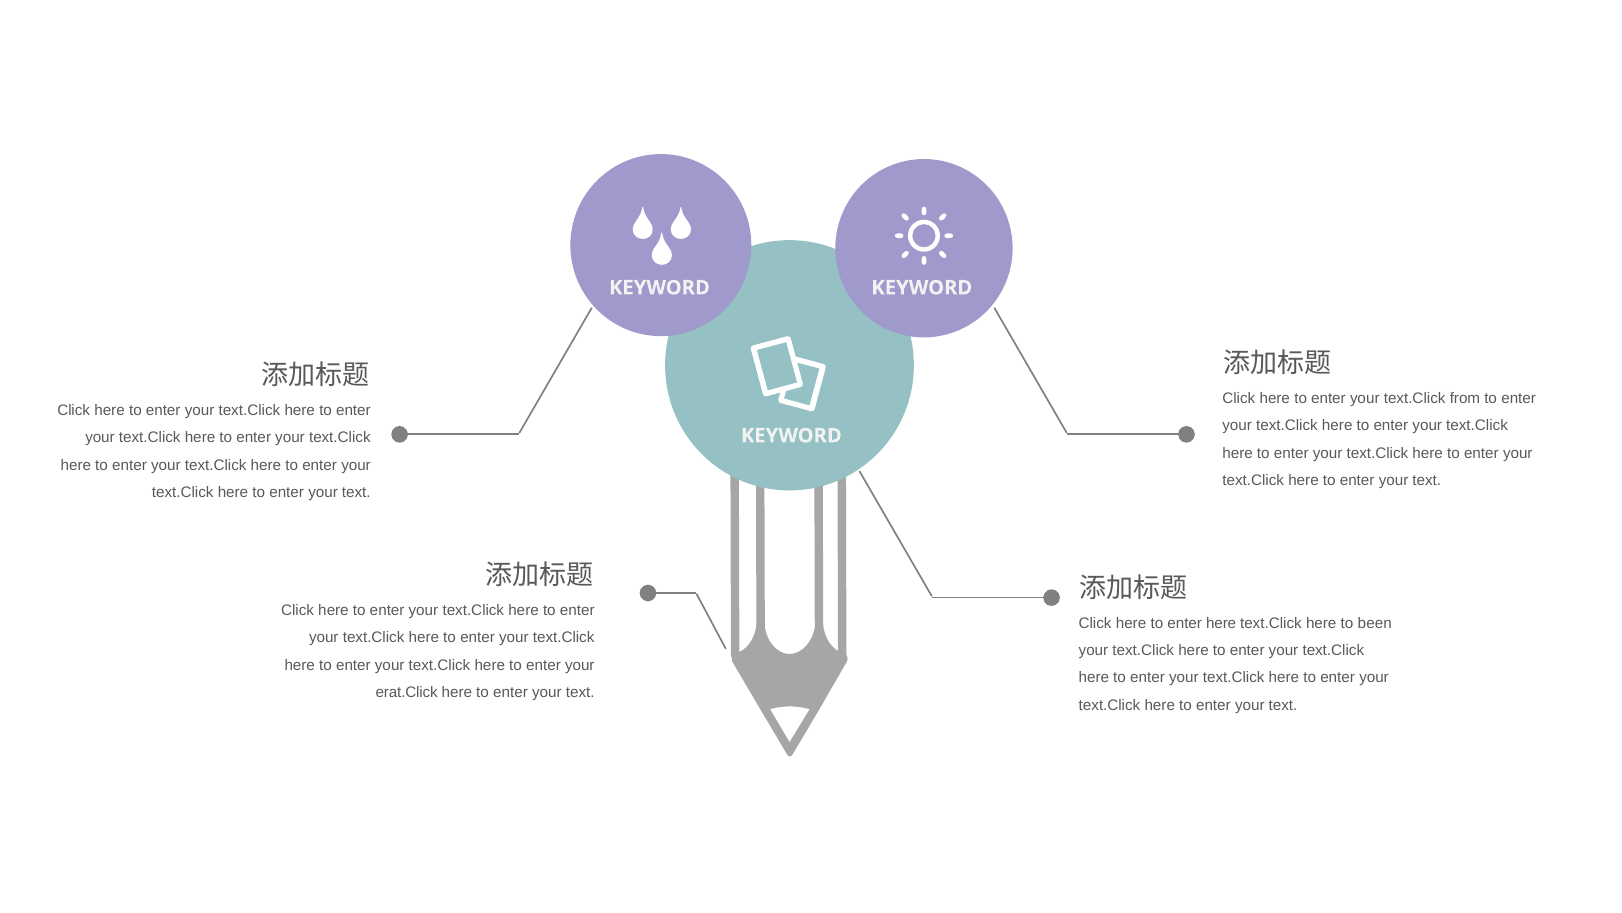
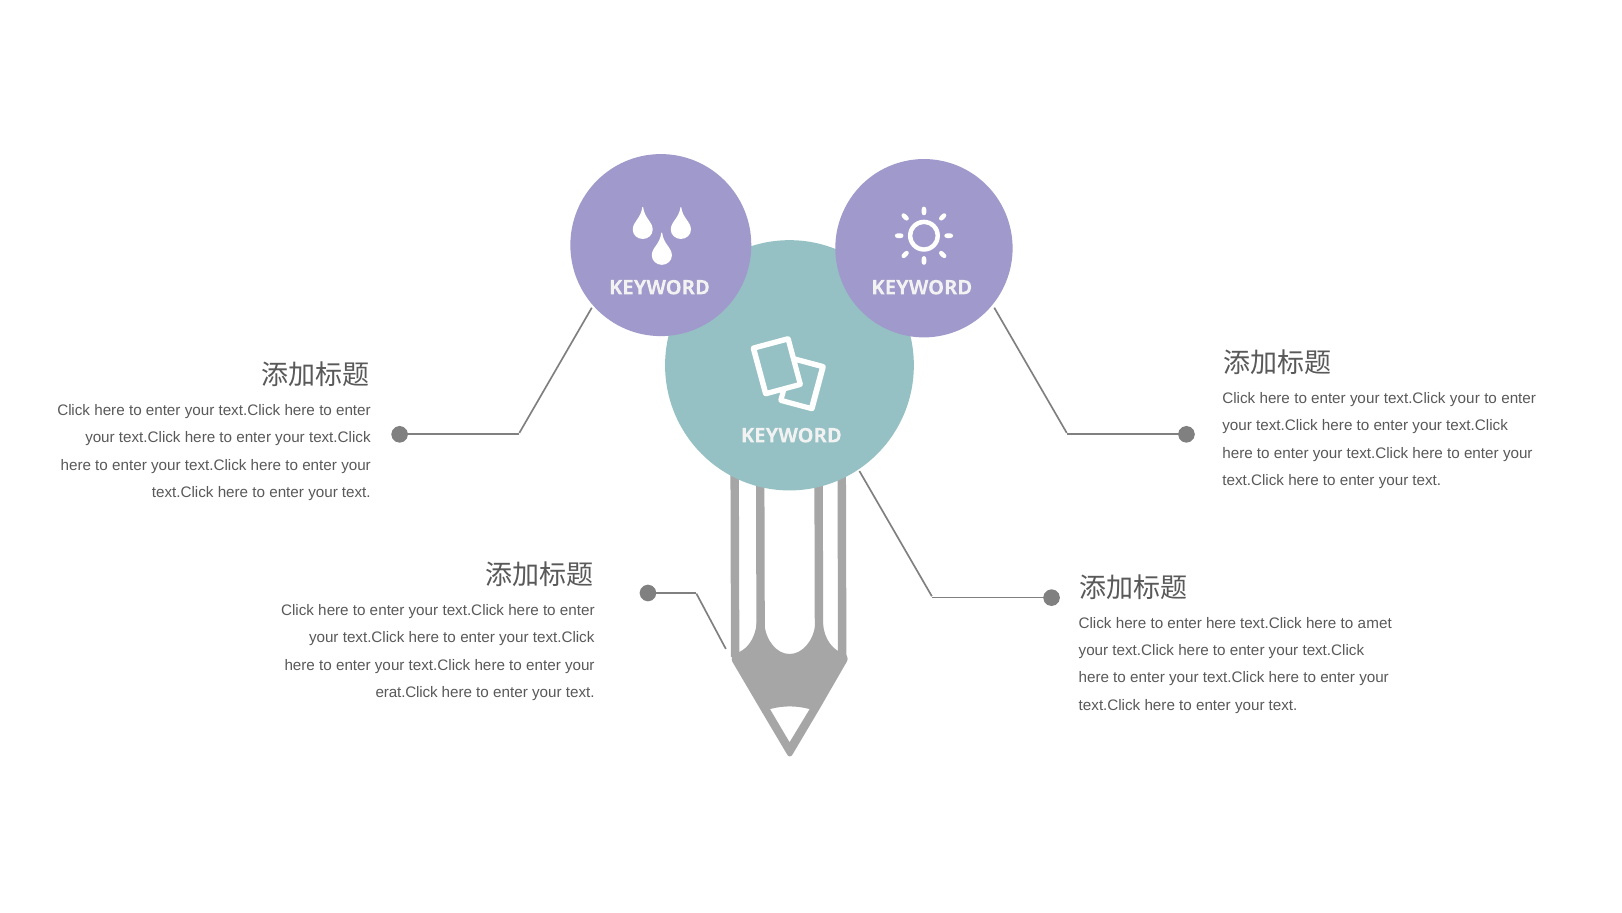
text.Click from: from -> your
been: been -> amet
